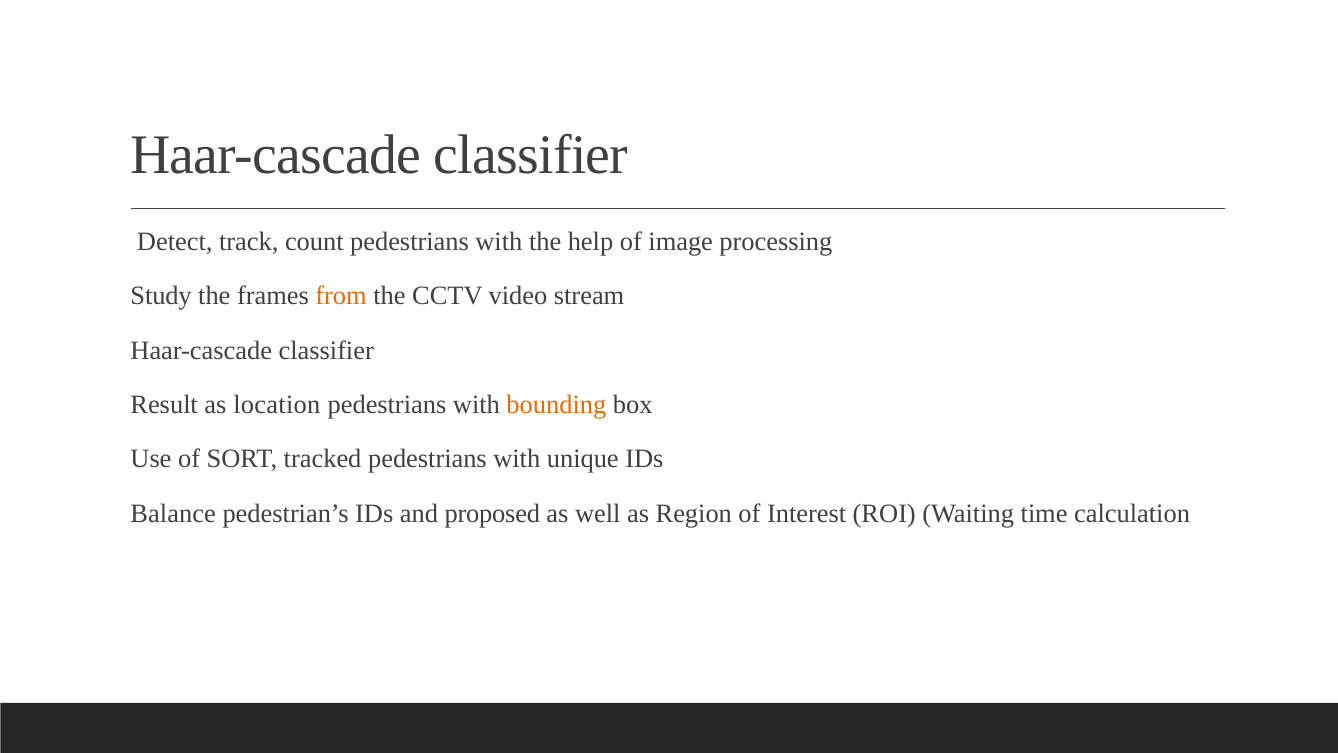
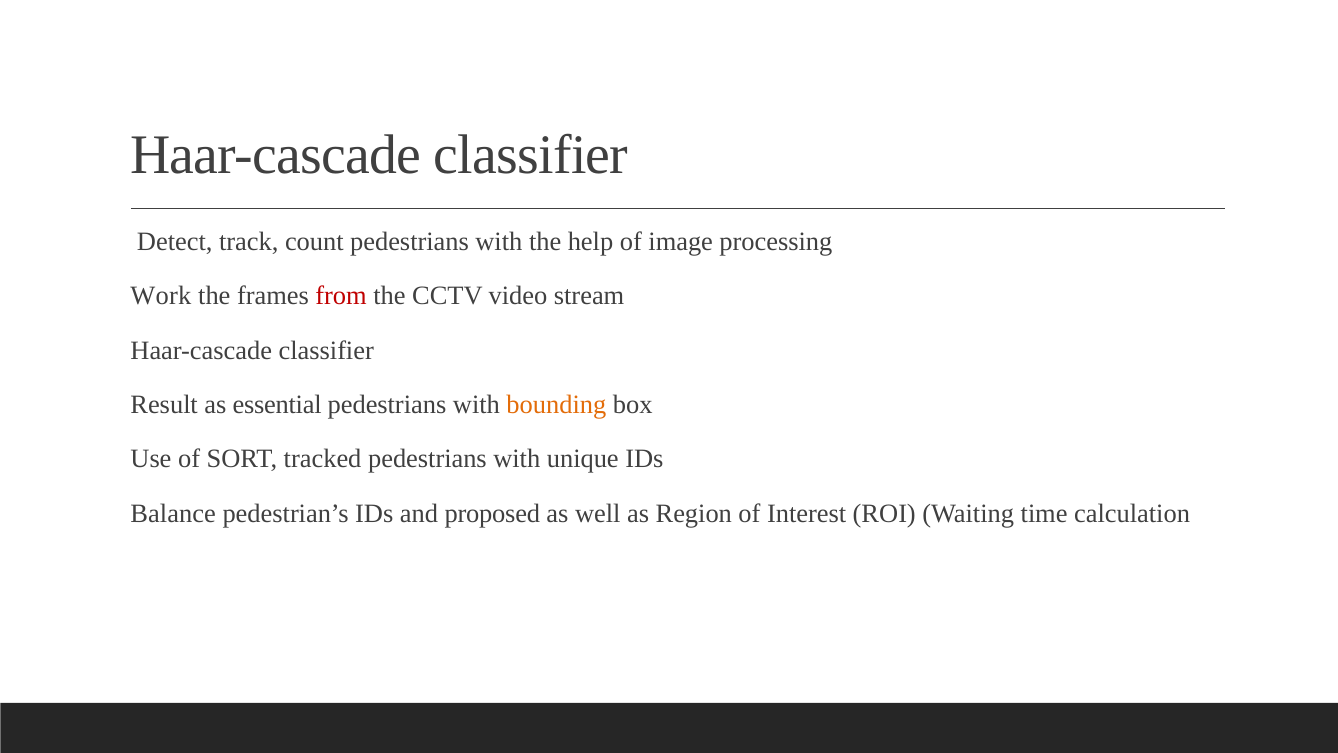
Study: Study -> Work
from colour: orange -> red
location: location -> essential
